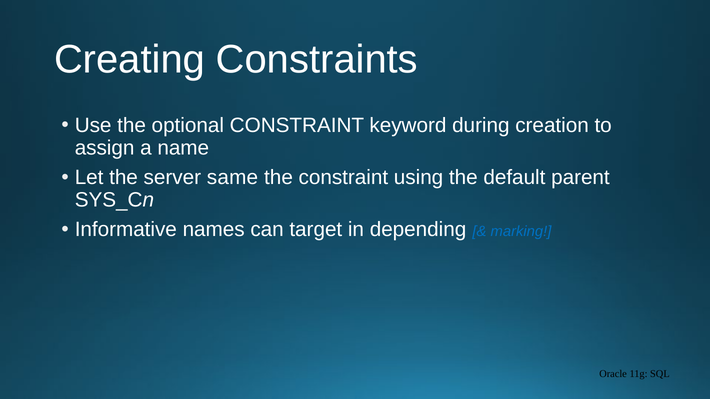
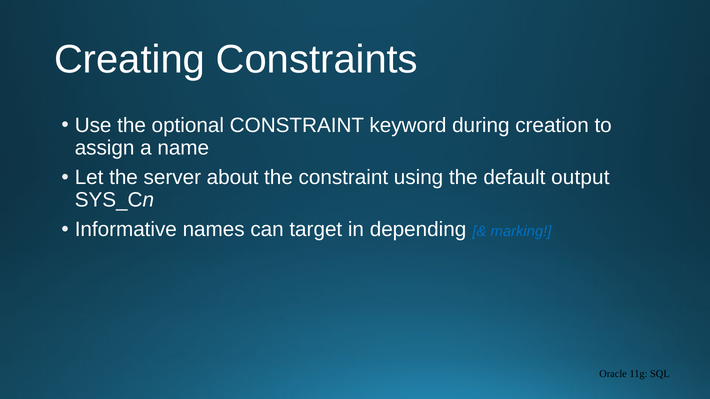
same: same -> about
parent: parent -> output
